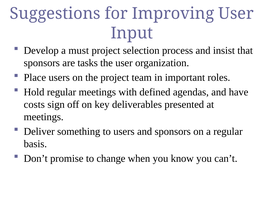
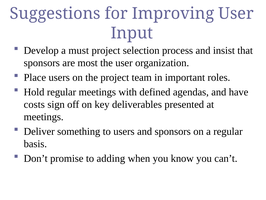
tasks: tasks -> most
change: change -> adding
